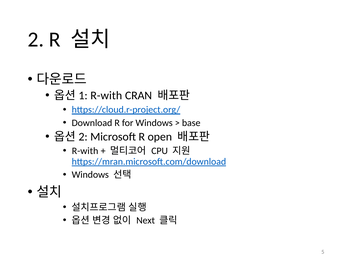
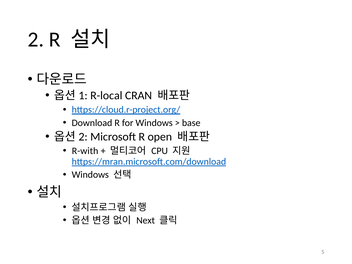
R-with at (106, 96): R-with -> R-local
